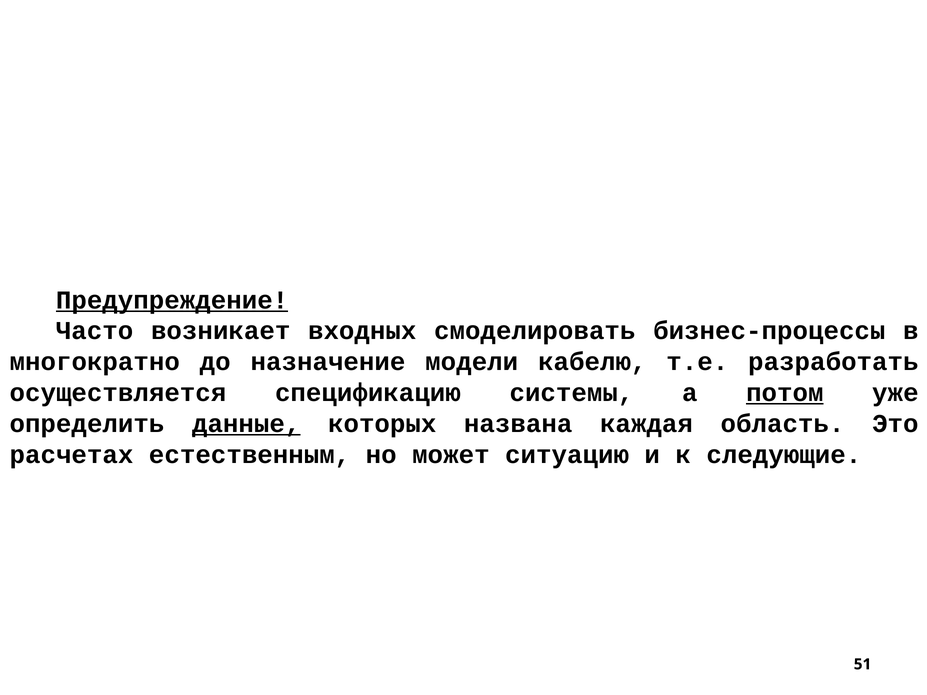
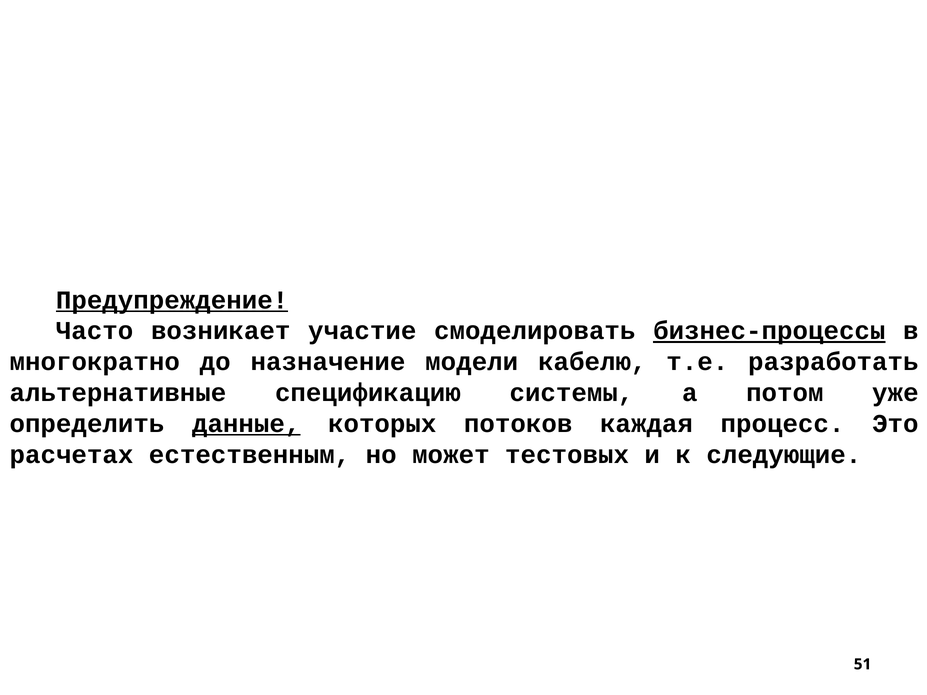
входных: входных -> участие
бизнес-процессы underline: none -> present
осуществляется: осуществляется -> альтернативные
потом underline: present -> none
названа: названа -> потоков
область: область -> процесс
ситуацию: ситуацию -> тестовых
